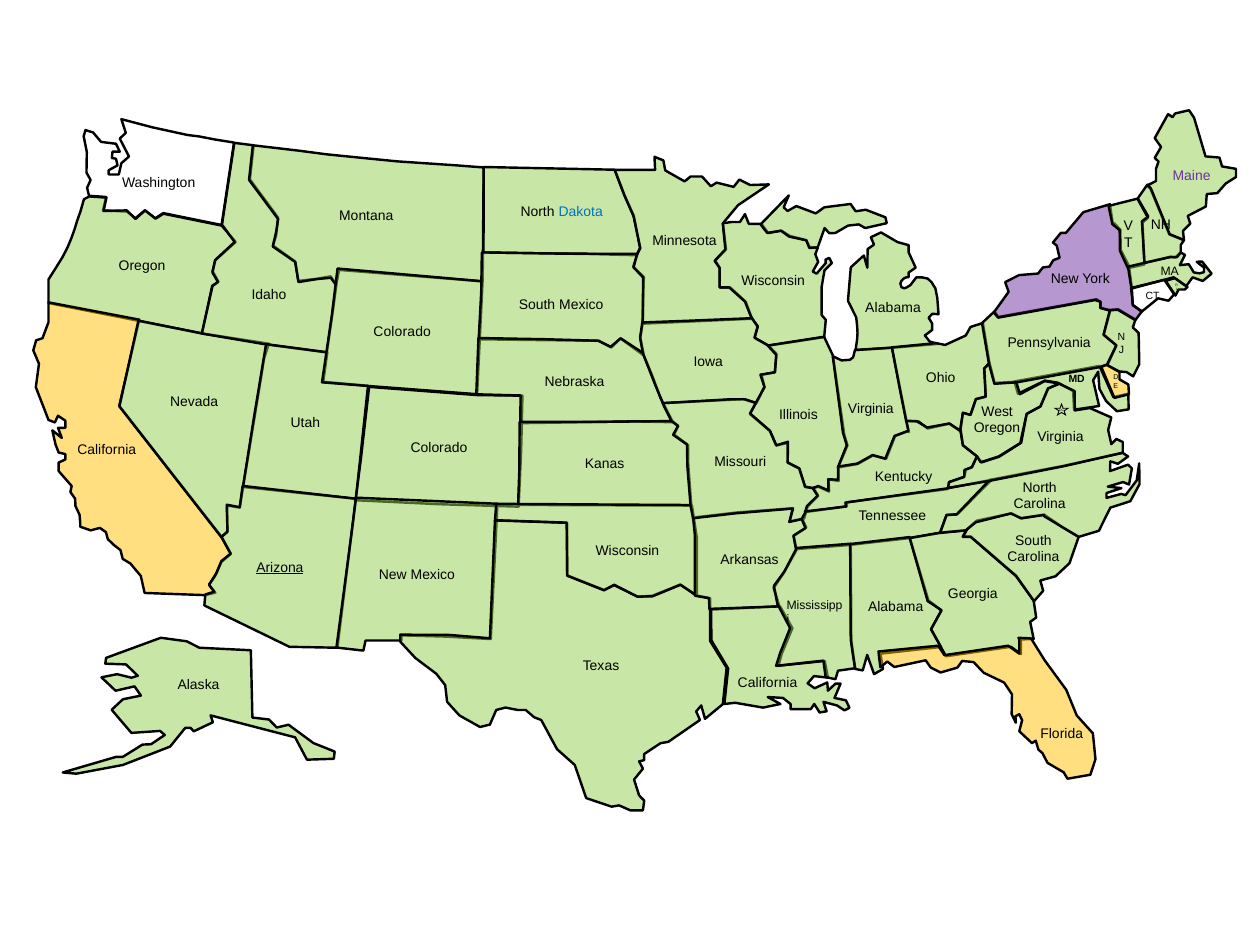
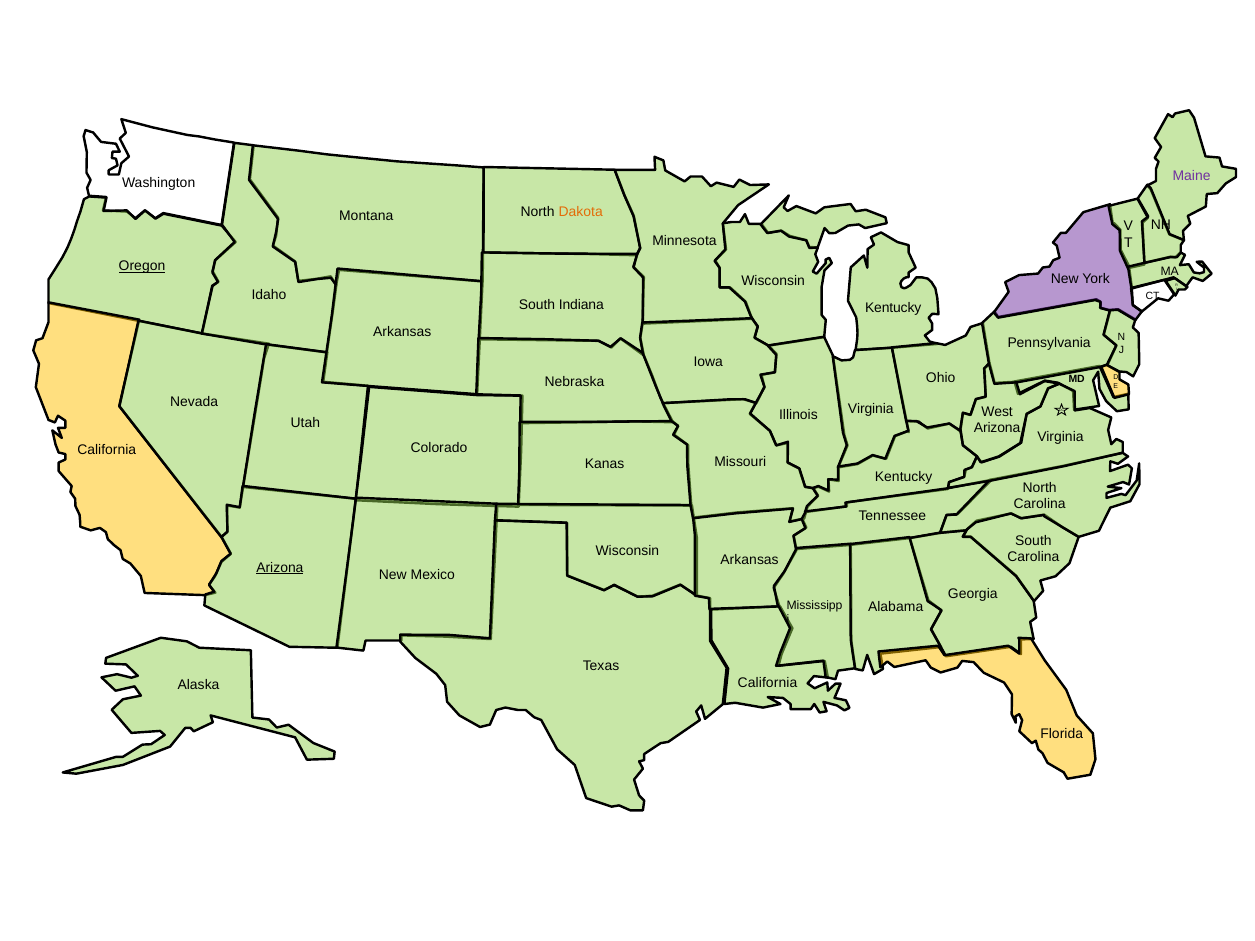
Dakota colour: blue -> orange
Oregon at (142, 266) underline: none -> present
South Mexico: Mexico -> Indiana
Alabama at (893, 308): Alabama -> Kentucky
Colorado at (402, 332): Colorado -> Arkansas
Oregon at (997, 428): Oregon -> Arizona
